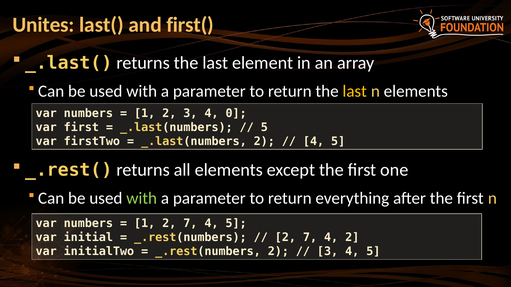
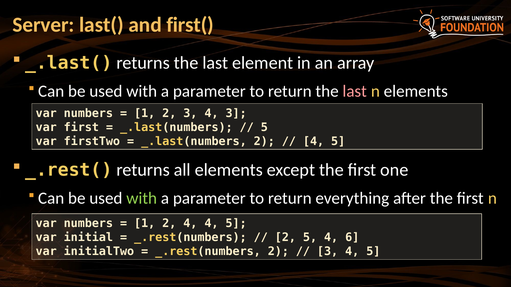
Unites: Unites -> Server
last at (355, 91) colour: yellow -> pink
4 0: 0 -> 3
1 2 7: 7 -> 4
7 at (310, 238): 7 -> 5
4 2: 2 -> 6
